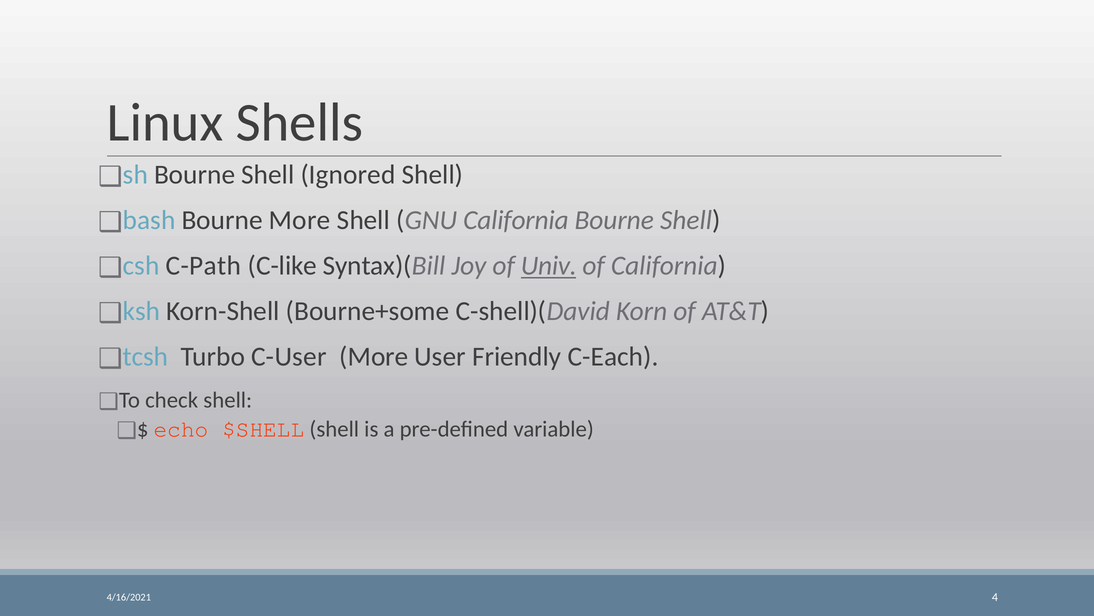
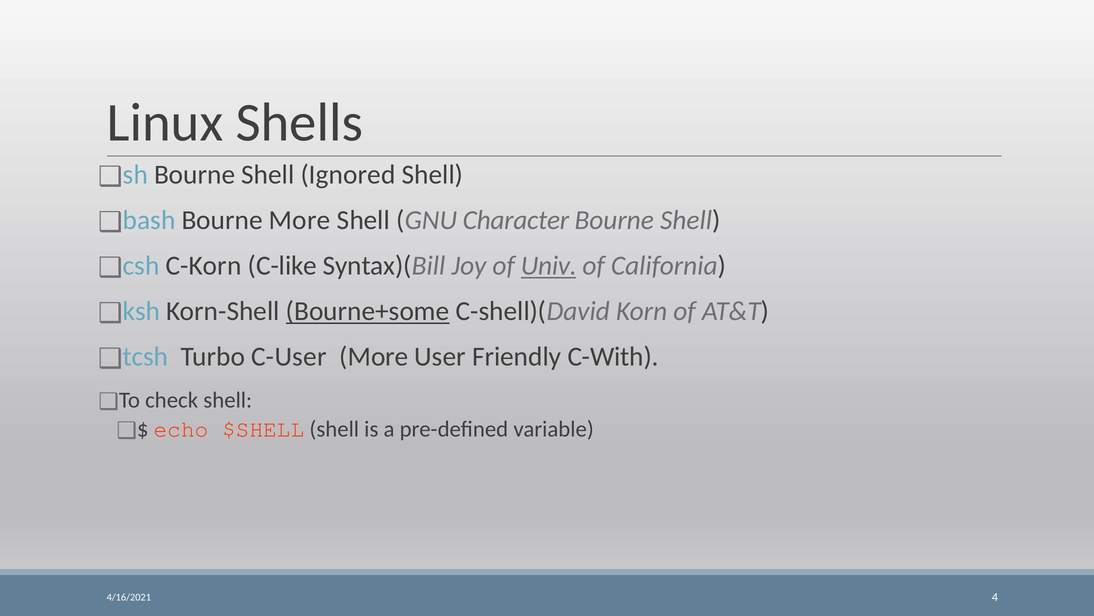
GNU California: California -> Character
C-Path: C-Path -> C-Korn
Bourne+some underline: none -> present
C-Each: C-Each -> C-With
